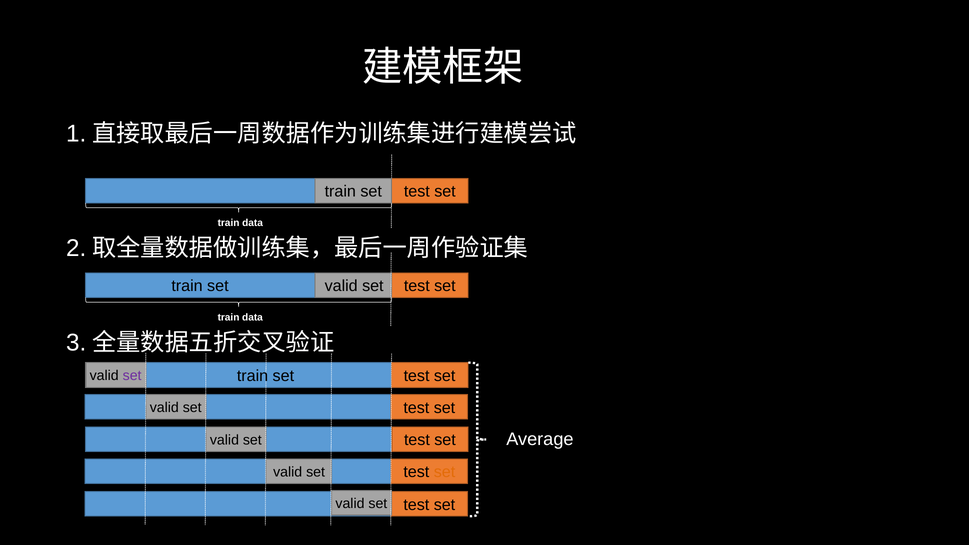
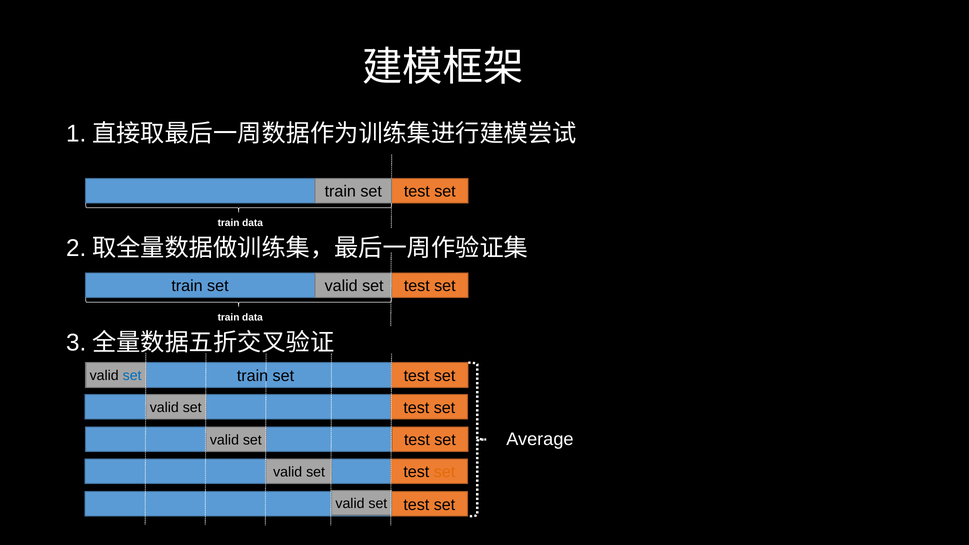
set at (132, 376) colour: purple -> blue
